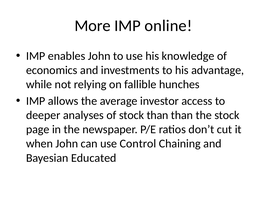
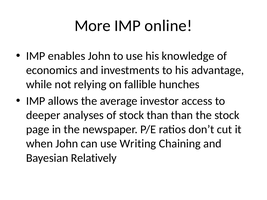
Control: Control -> Writing
Educated: Educated -> Relatively
